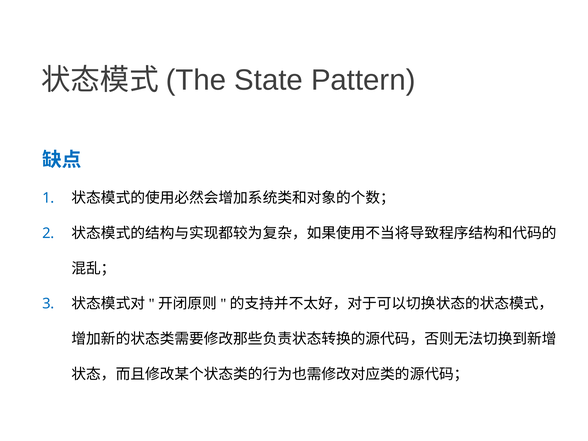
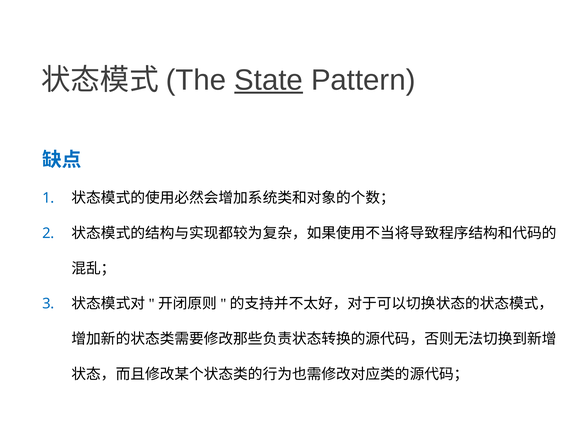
State underline: none -> present
